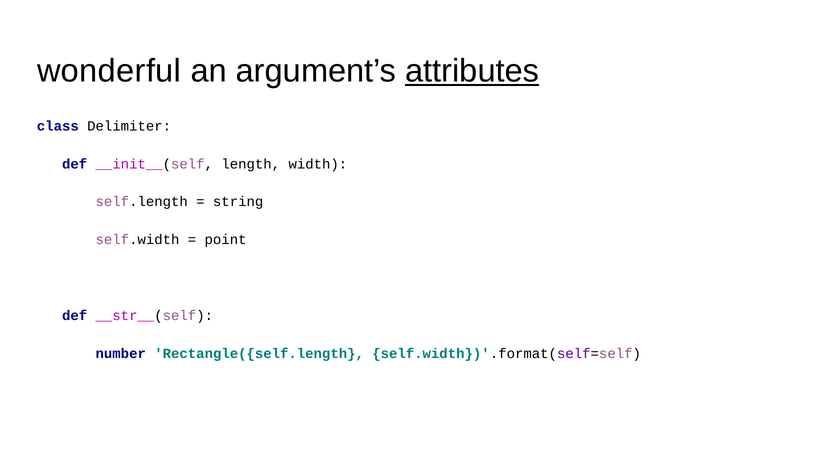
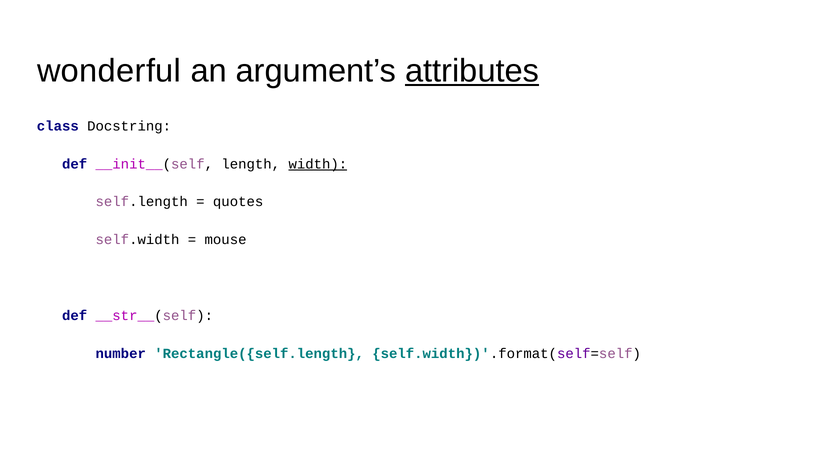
Delimiter: Delimiter -> Docstring
width underline: none -> present
string: string -> quotes
point: point -> mouse
